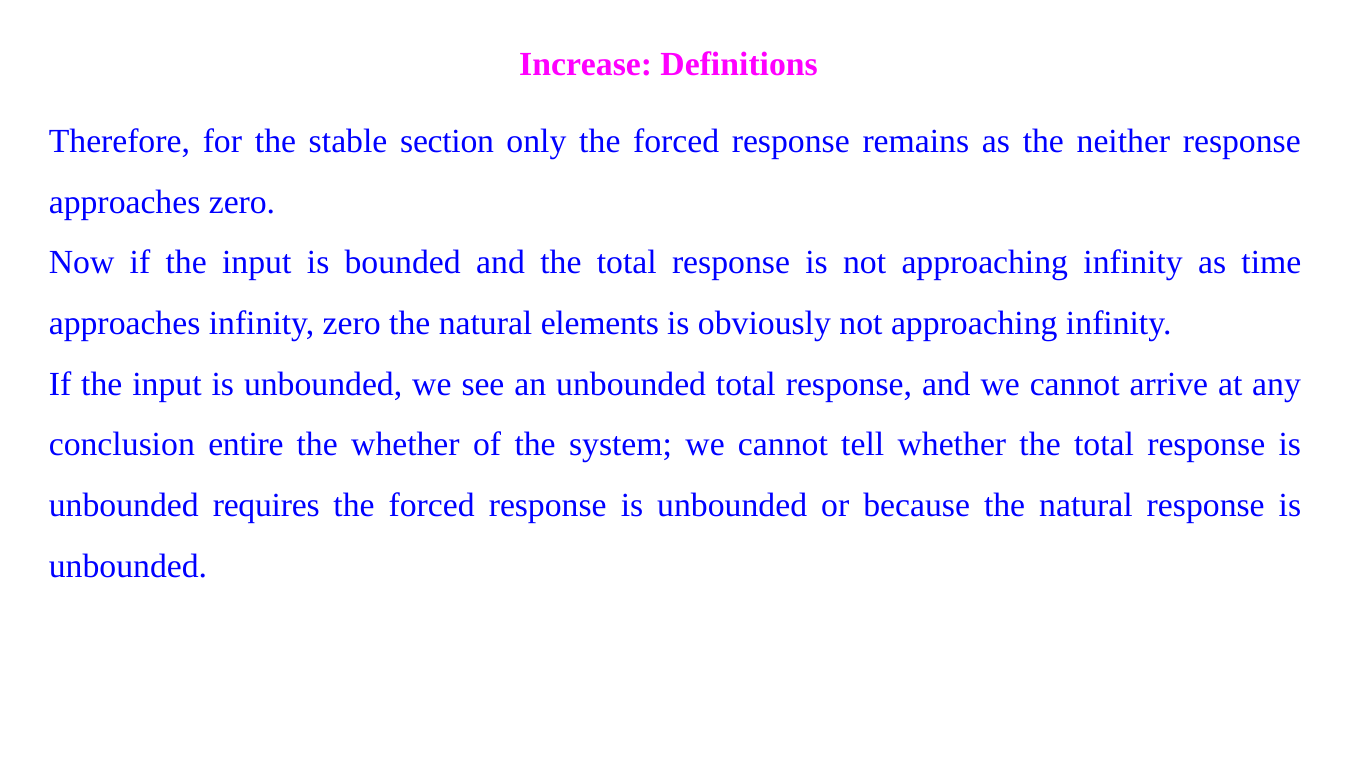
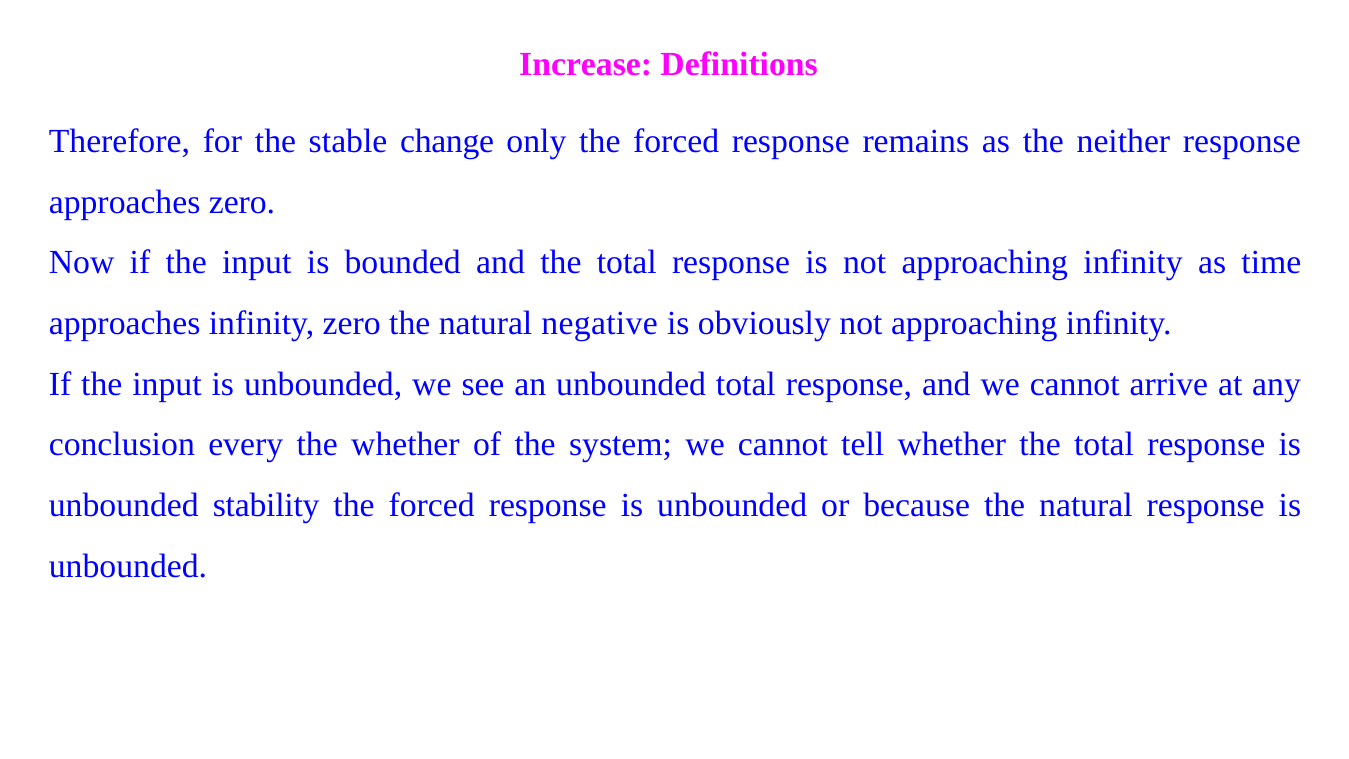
section: section -> change
elements: elements -> negative
entire: entire -> every
requires: requires -> stability
